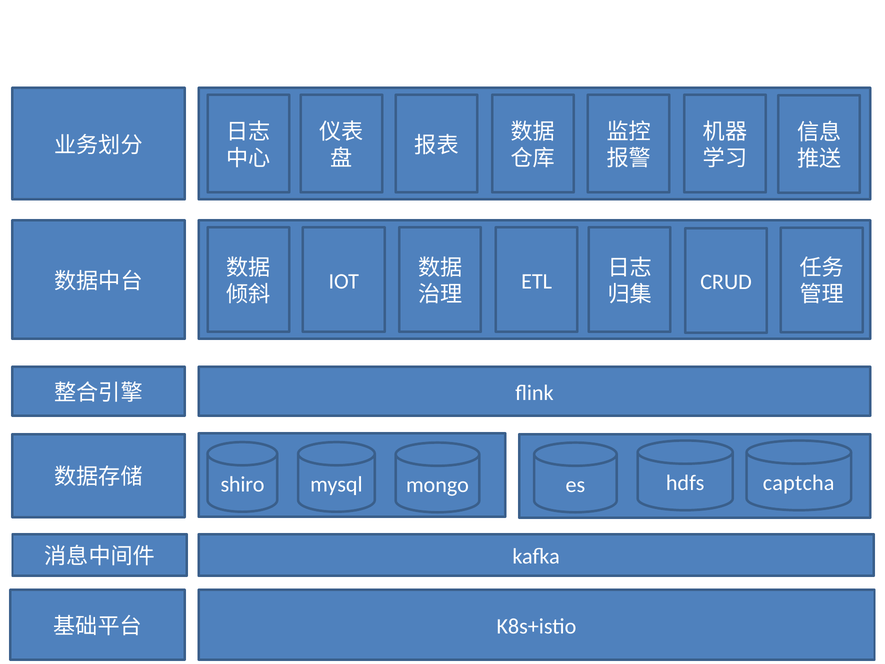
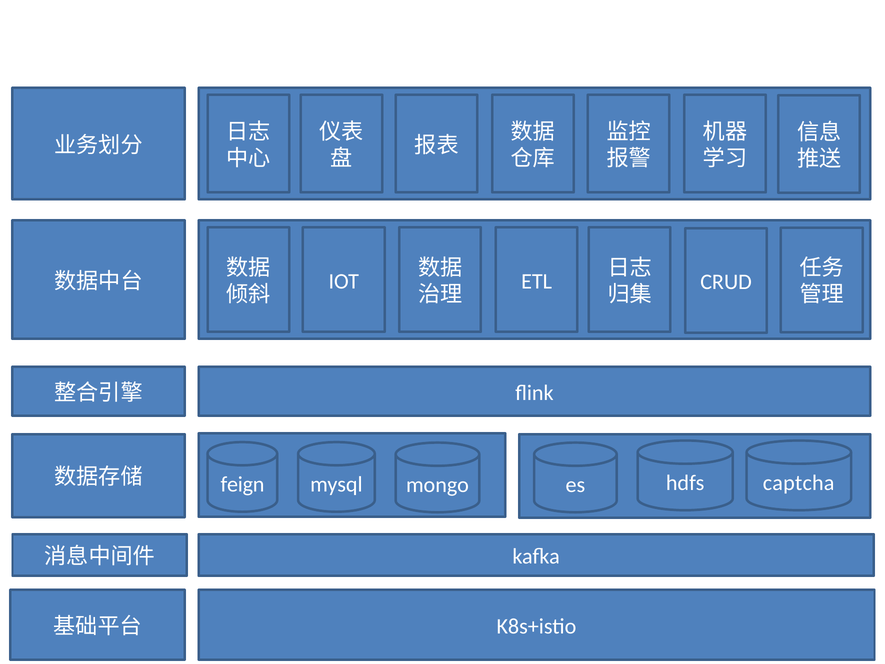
shiro: shiro -> feign
